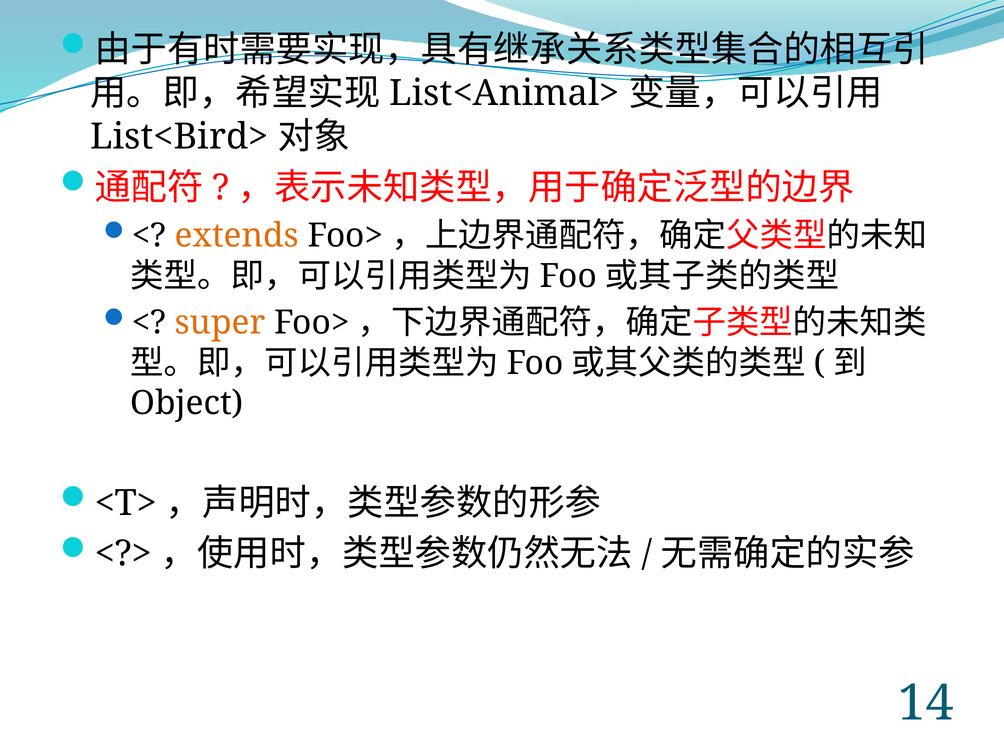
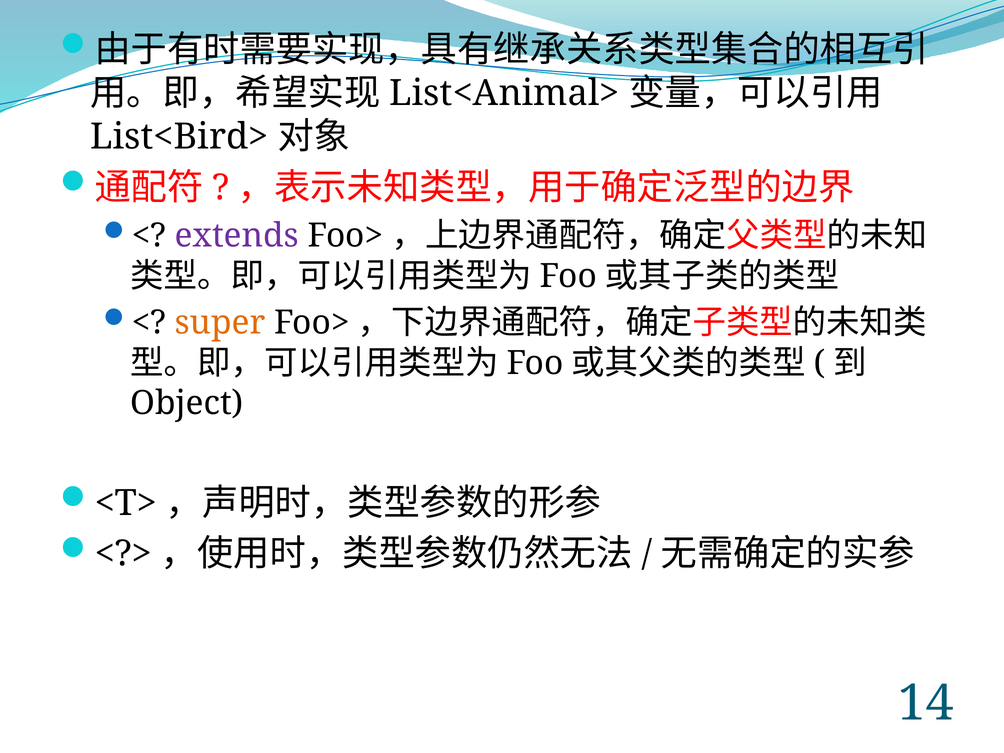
extends colour: orange -> purple
